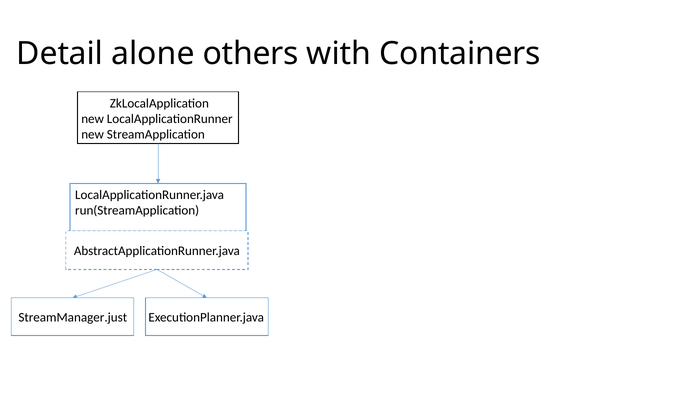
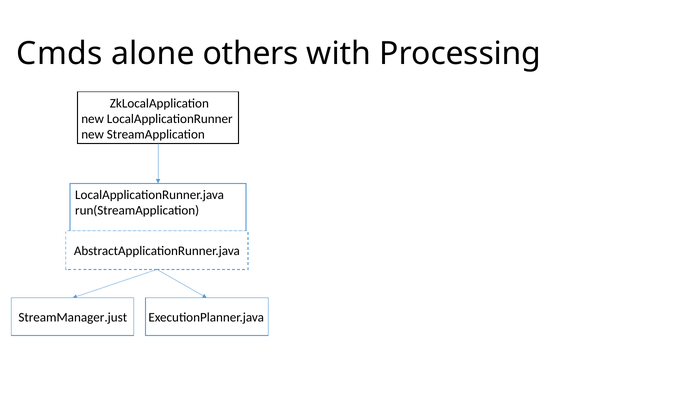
Detail: Detail -> Cmds
Containers: Containers -> Processing
